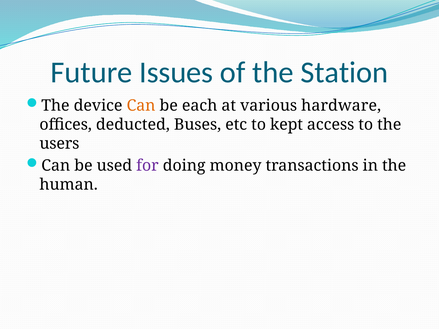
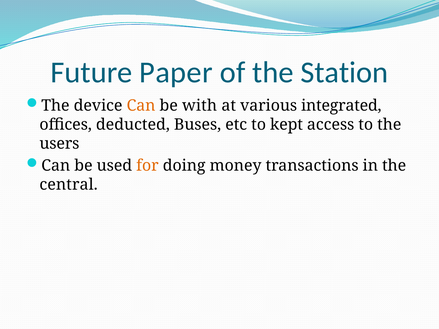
Issues: Issues -> Paper
each: each -> with
hardware: hardware -> integrated
for colour: purple -> orange
human: human -> central
